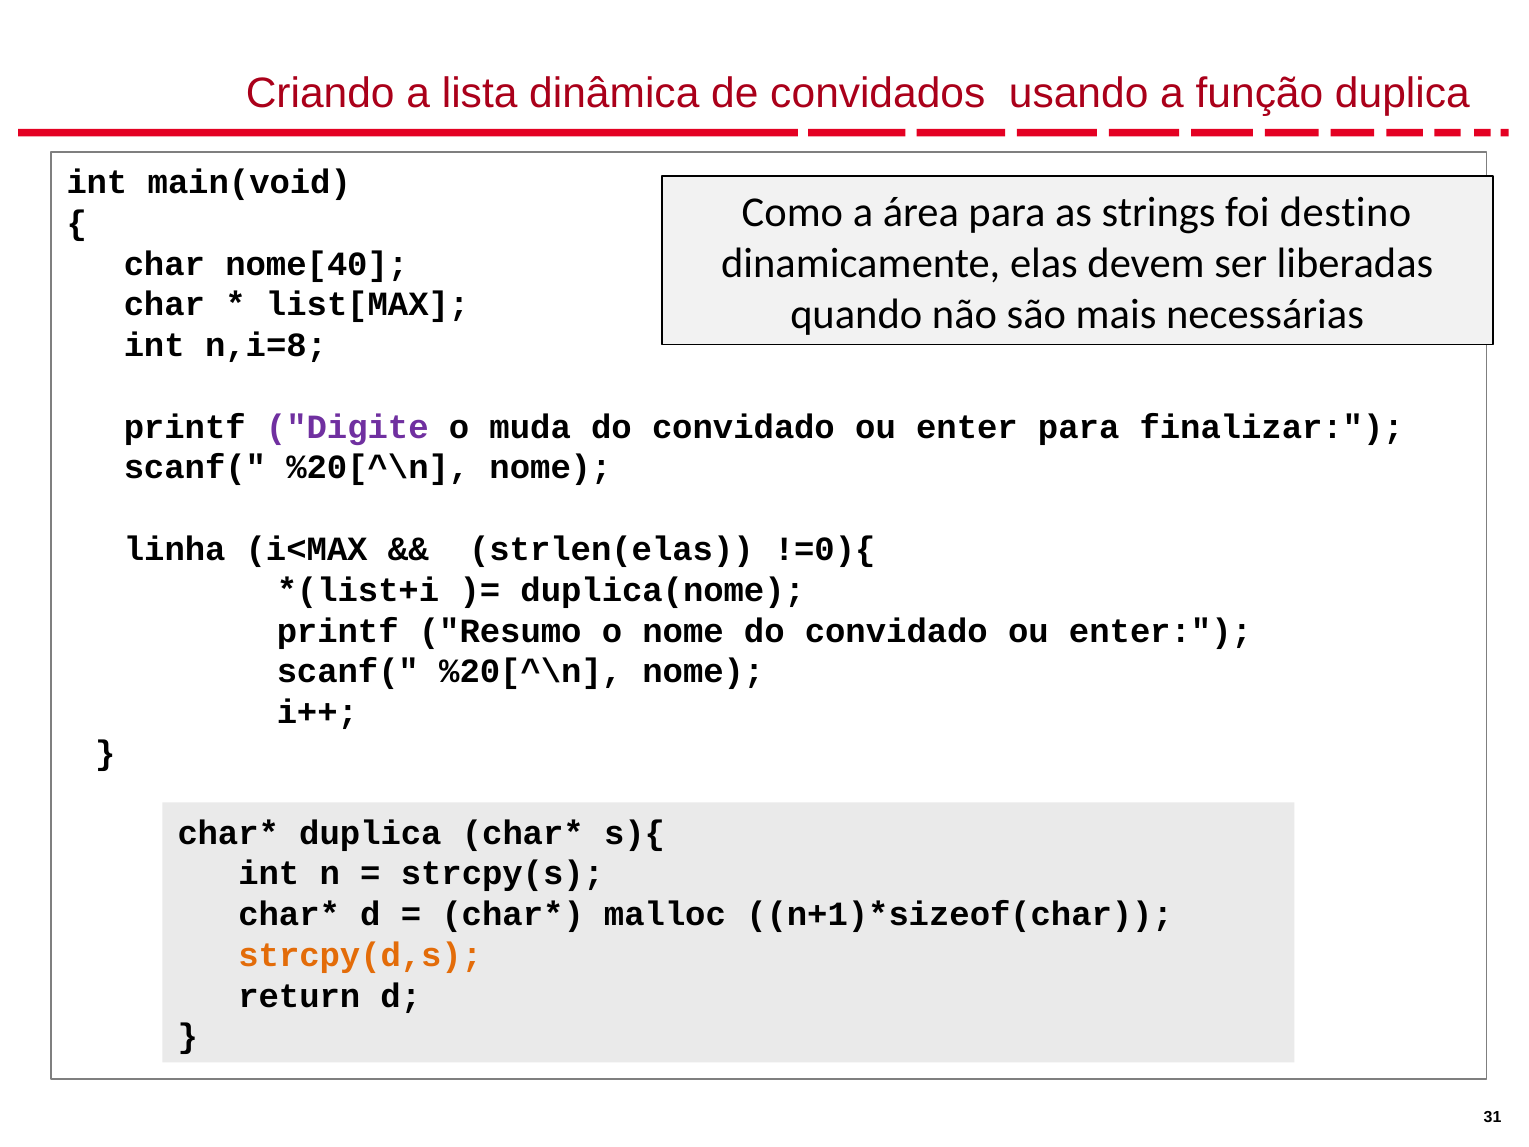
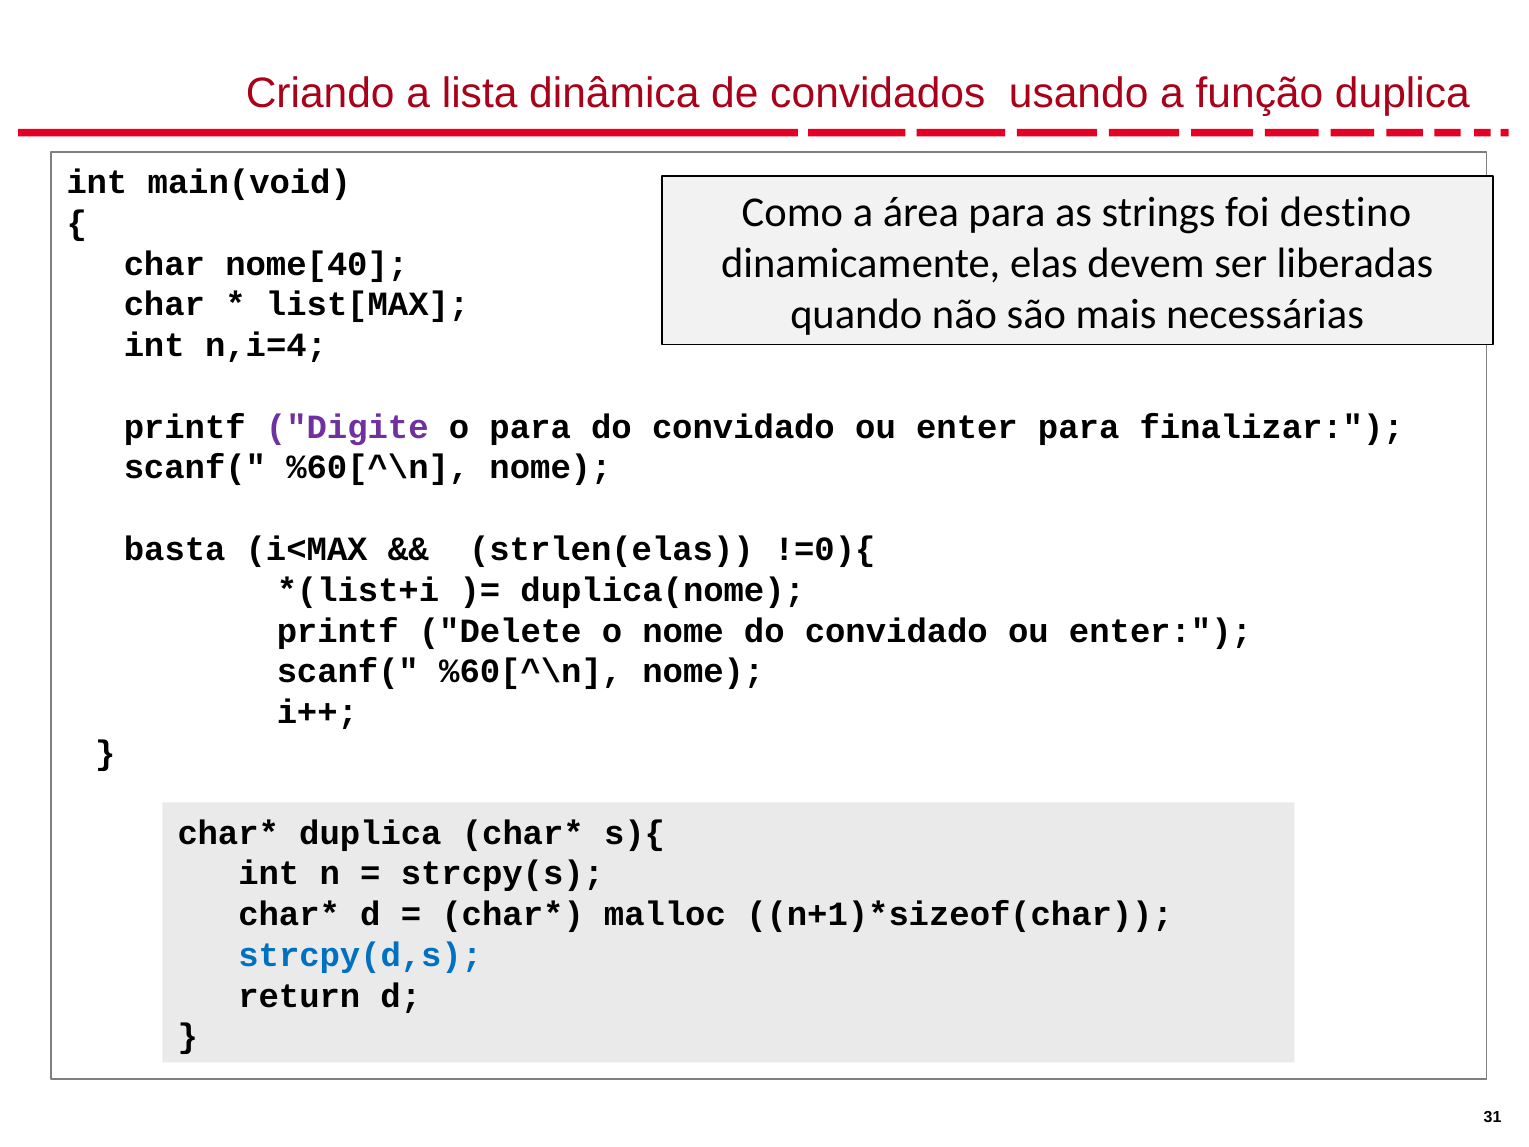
n,i=8: n,i=8 -> n,i=4
o muda: muda -> para
%20[^\n at (378, 468): %20[^\n -> %60[^\n
linha: linha -> basta
Resumo: Resumo -> Delete
%20[^\n at (531, 671): %20[^\n -> %60[^\n
strcpy(d,s colour: orange -> blue
